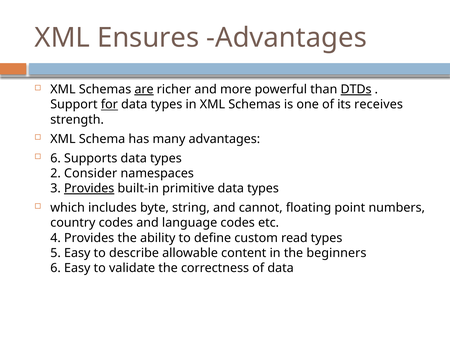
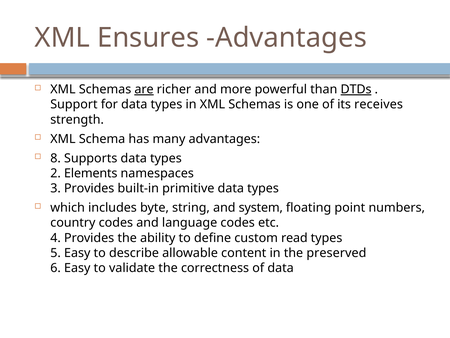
for underline: present -> none
6 at (56, 158): 6 -> 8
Consider: Consider -> Elements
Provides at (89, 188) underline: present -> none
cannot: cannot -> system
beginners: beginners -> preserved
